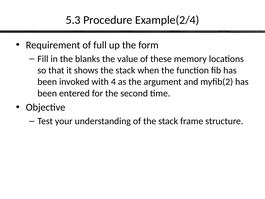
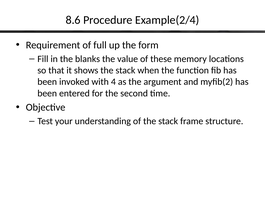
5.3: 5.3 -> 8.6
